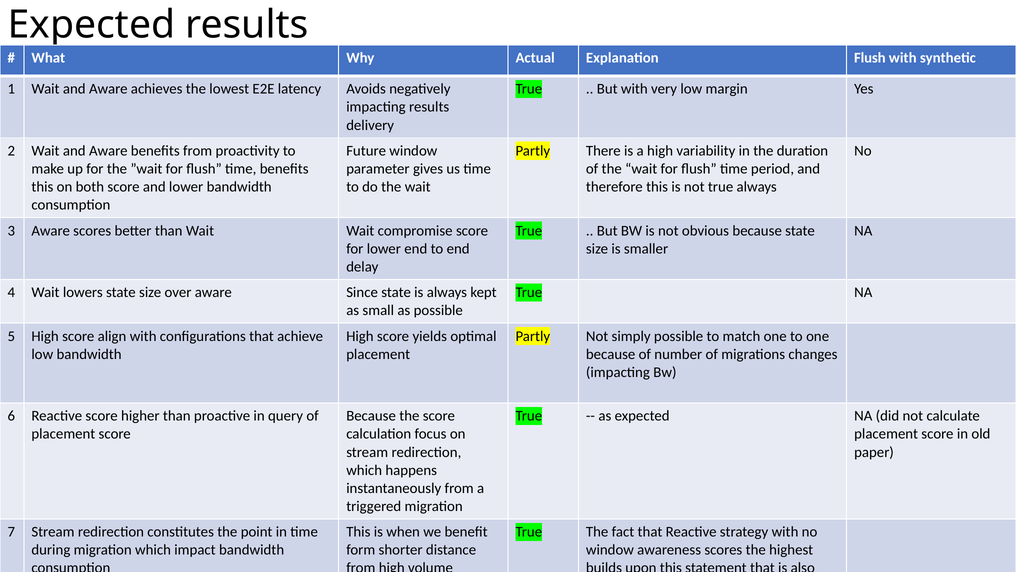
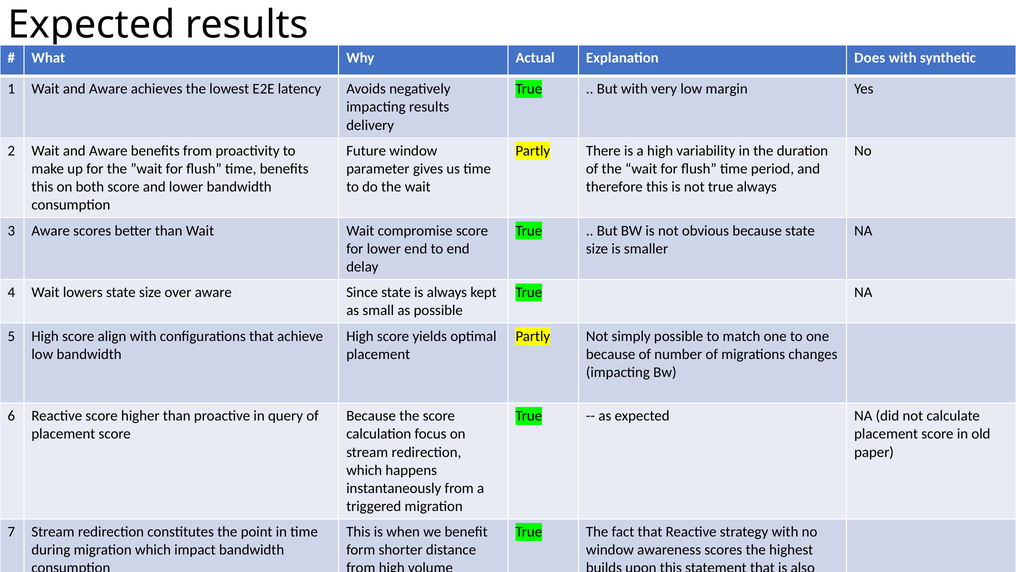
Explanation Flush: Flush -> Does
